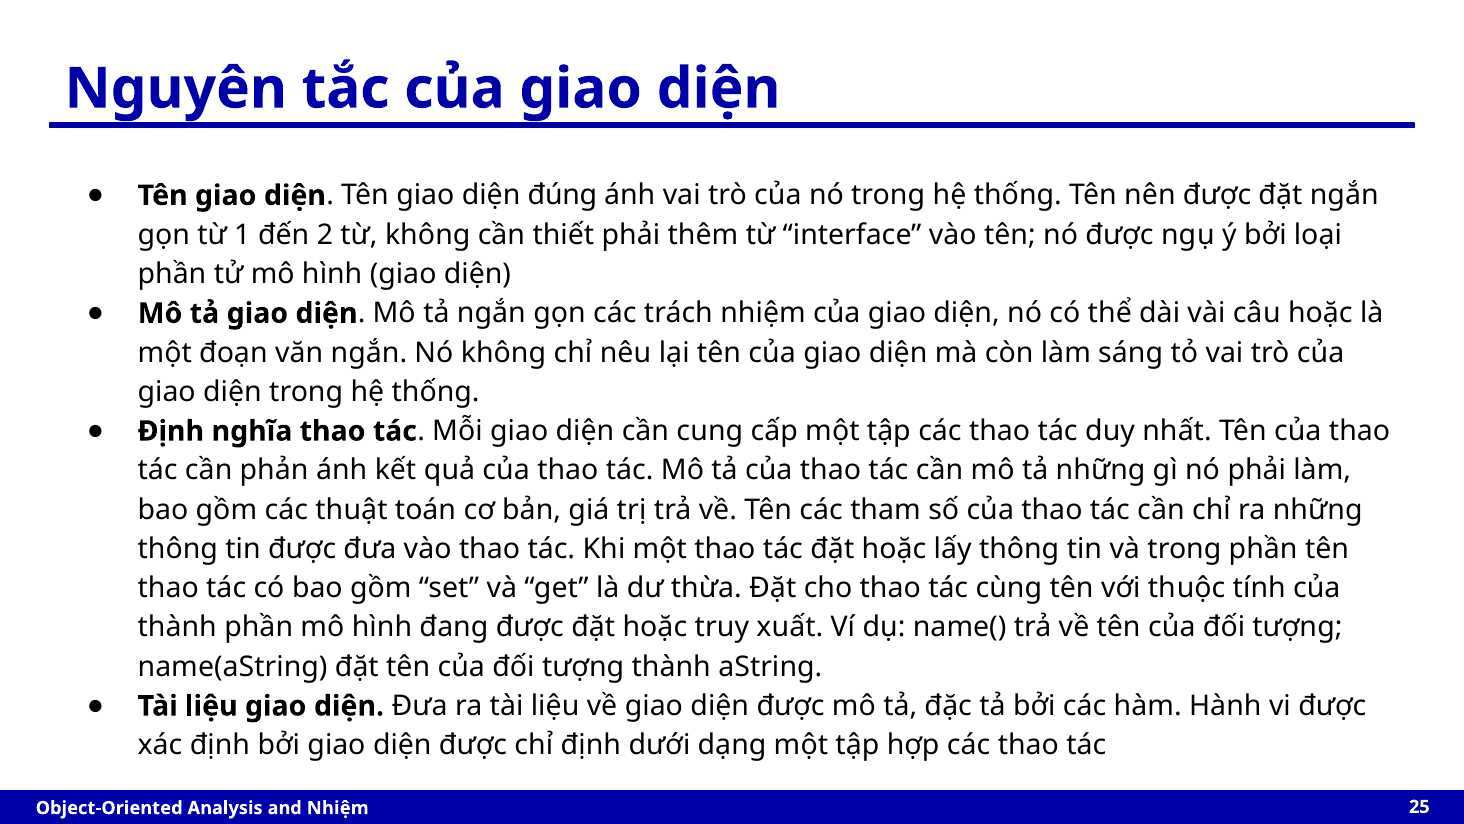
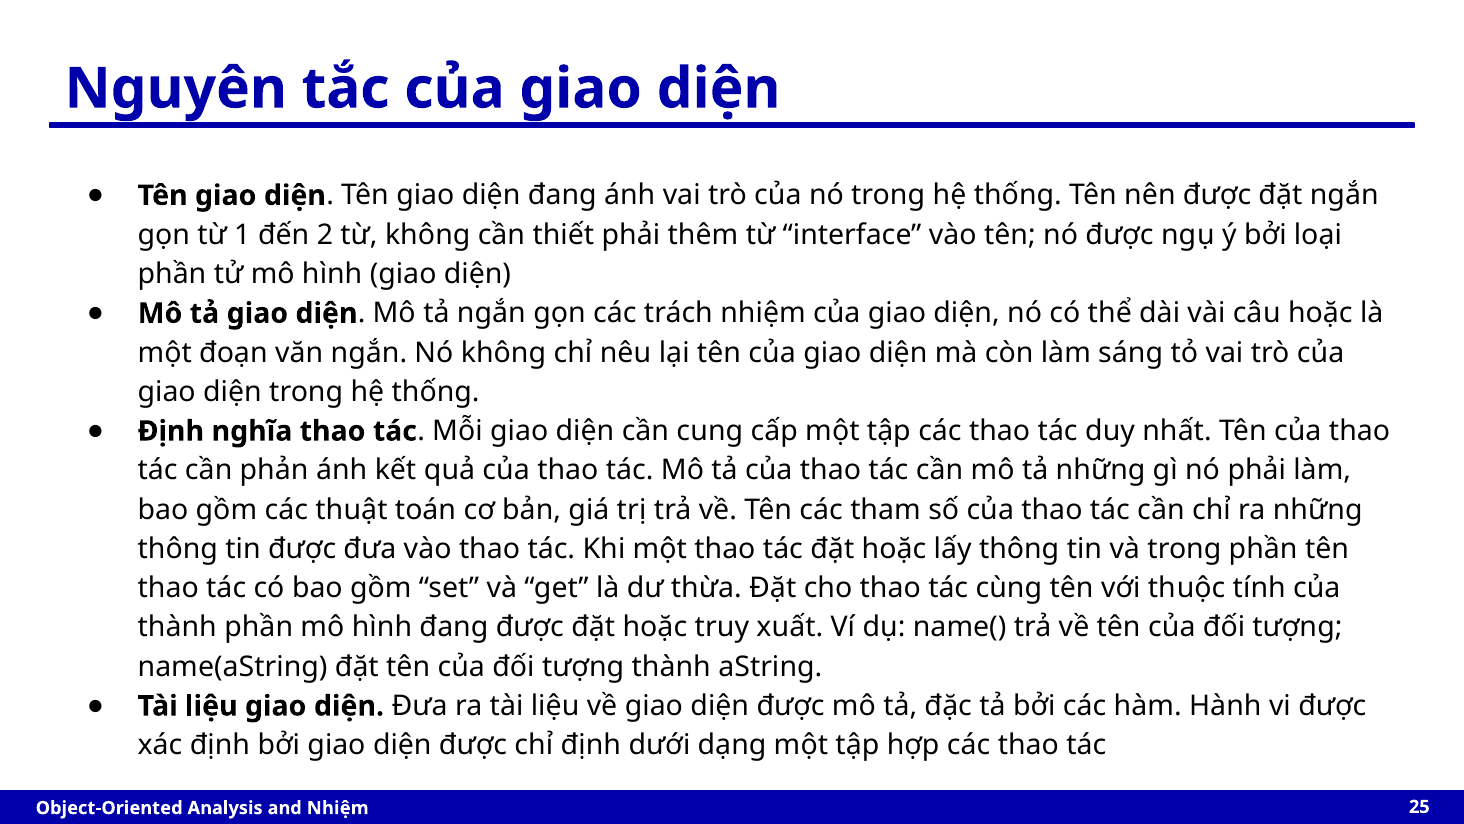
diện đúng: đúng -> đang
